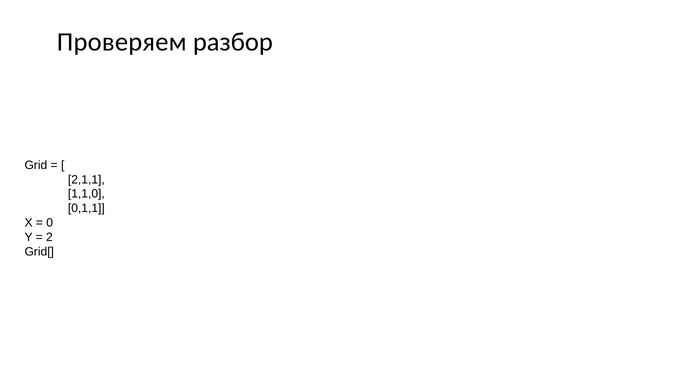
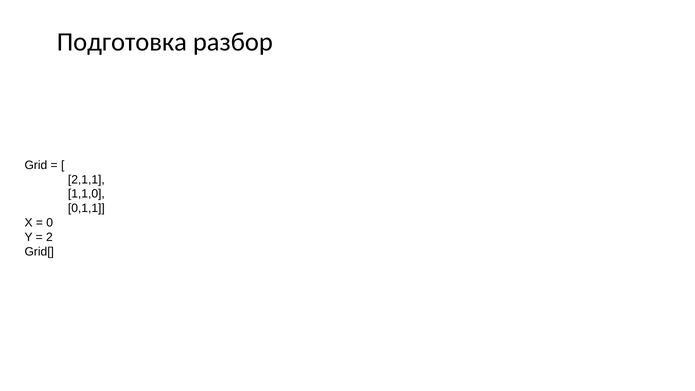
Проверяем: Проверяем -> Подготовка
